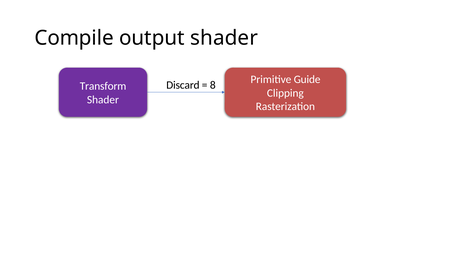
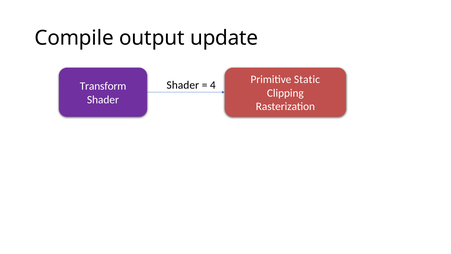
output shader: shader -> update
Guide: Guide -> Static
Discard at (183, 85): Discard -> Shader
8: 8 -> 4
